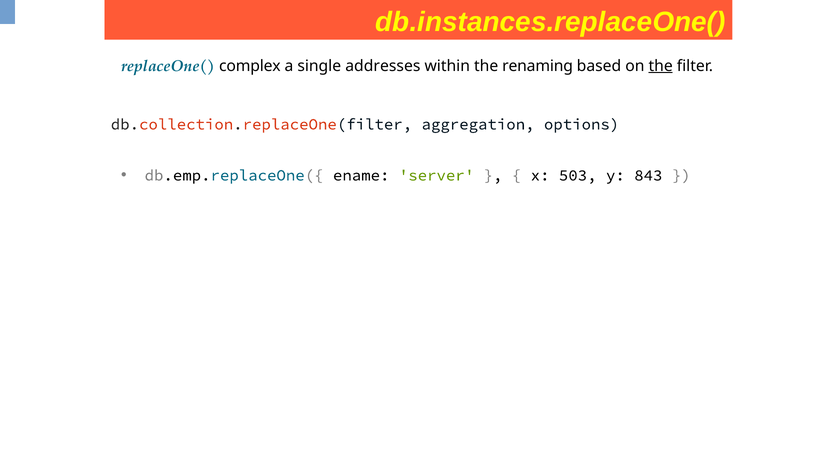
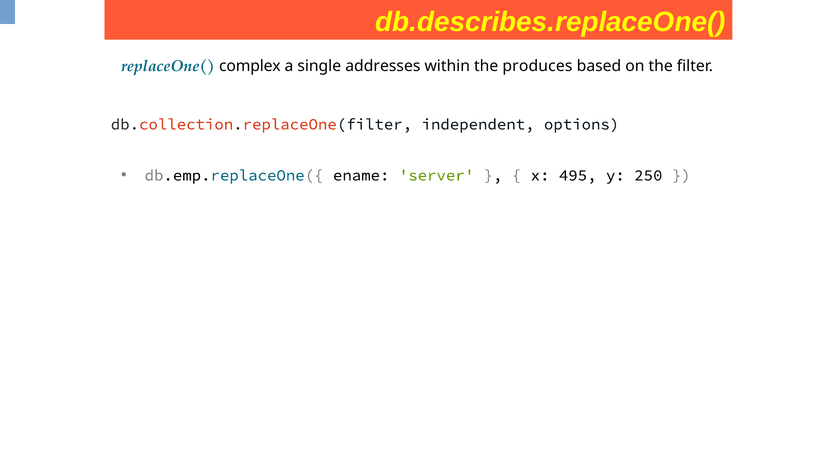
db.instances.replaceOne(: db.instances.replaceOne( -> db.describes.replaceOne(
renaming: renaming -> produces
the at (661, 66) underline: present -> none
aggregation: aggregation -> independent
503: 503 -> 495
843: 843 -> 250
